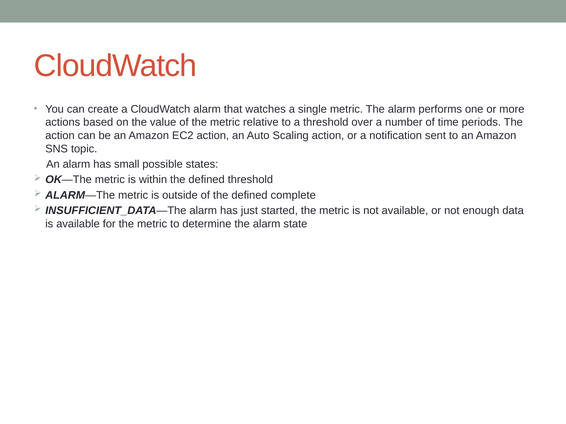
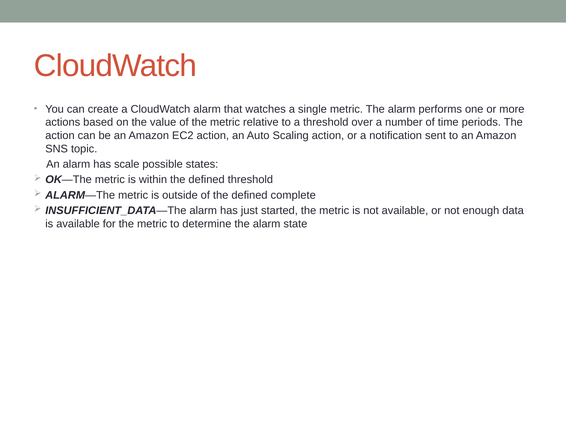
small: small -> scale
